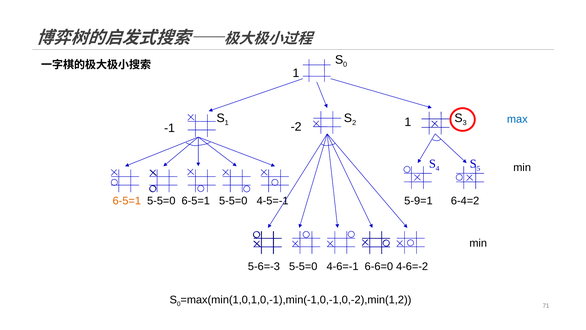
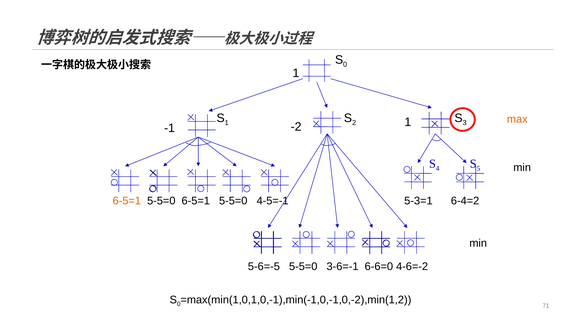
max colour: blue -> orange
5-9=1: 5-9=1 -> 5-3=1
5-6=-3: 5-6=-3 -> 5-6=-5
4-6=-1: 4-6=-1 -> 3-6=-1
